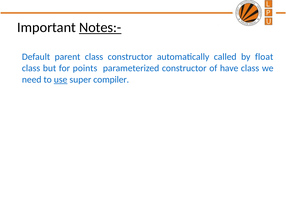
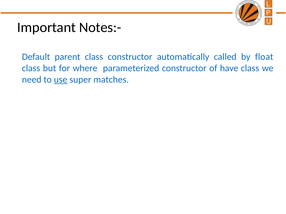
Notes:- underline: present -> none
points: points -> where
compiler: compiler -> matches
